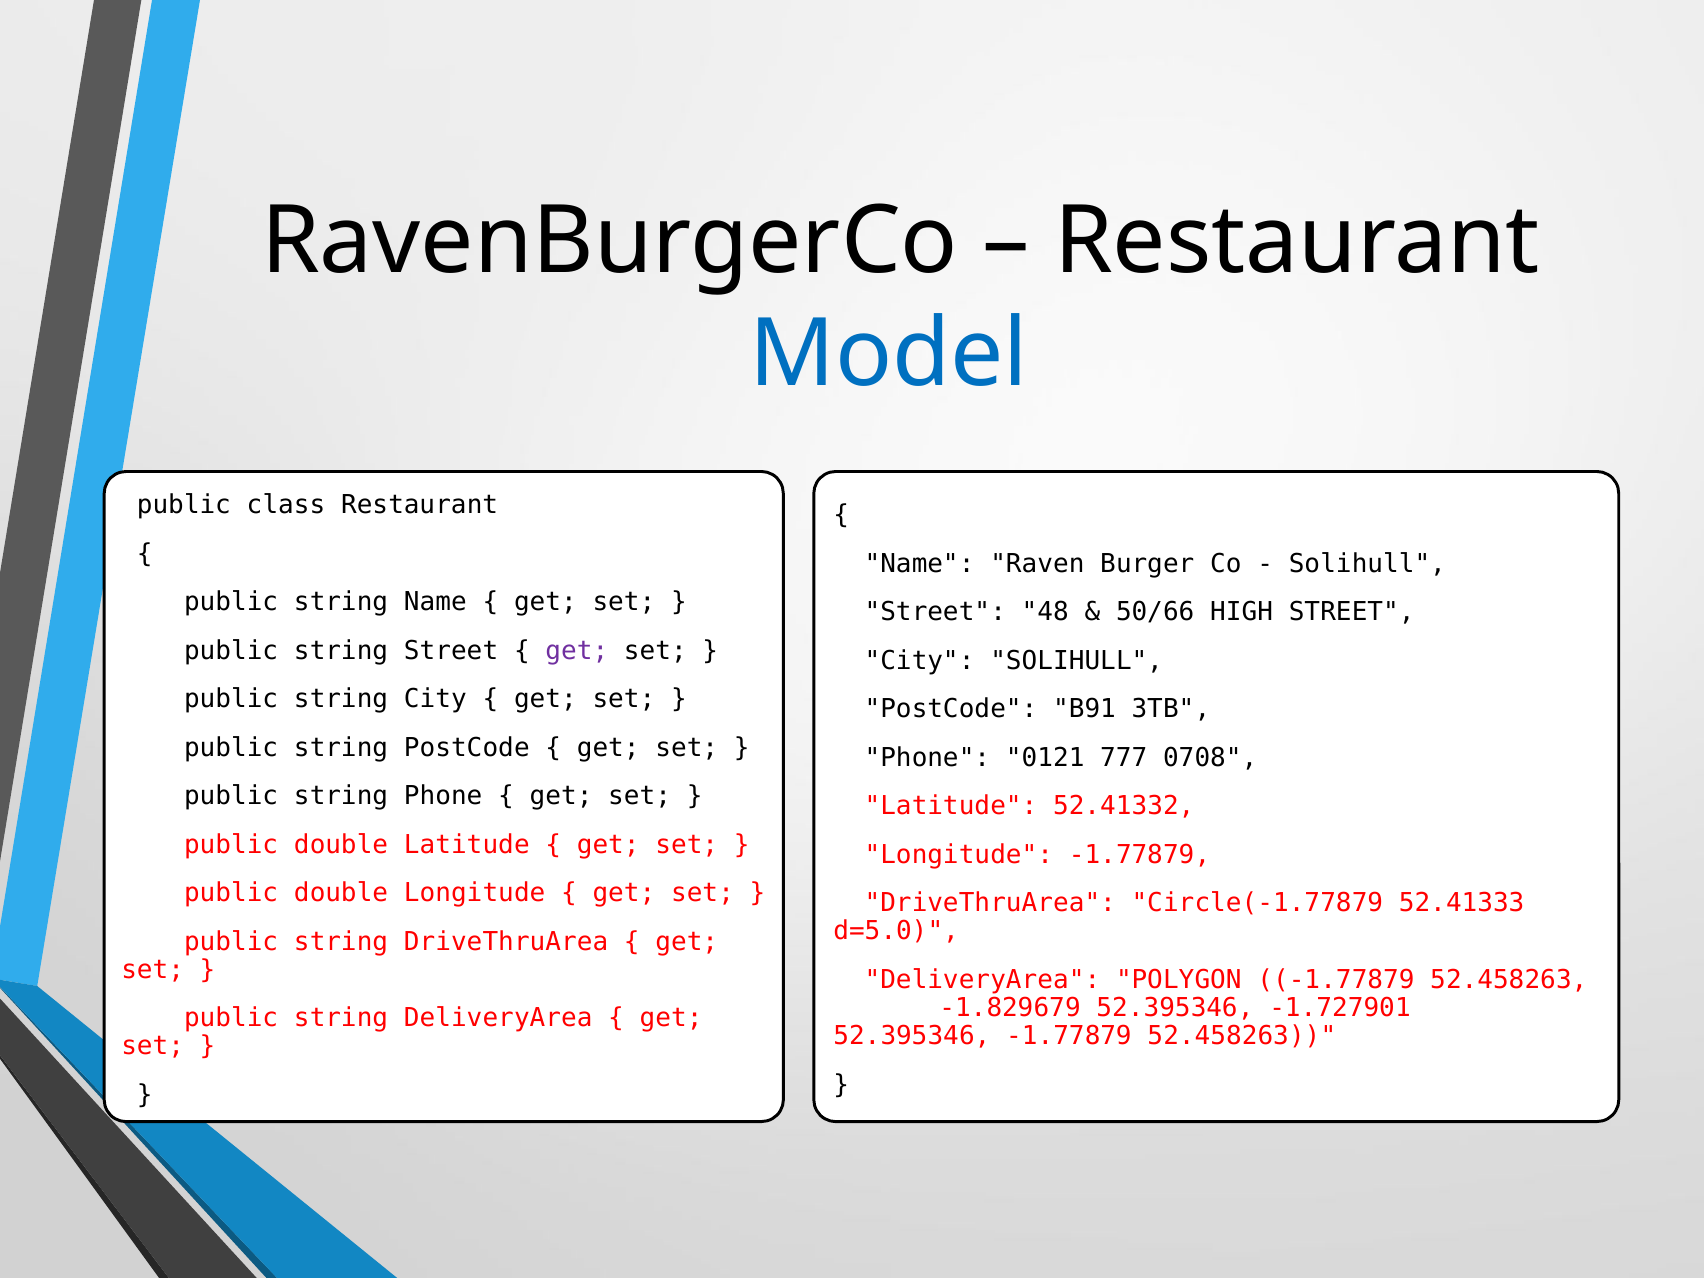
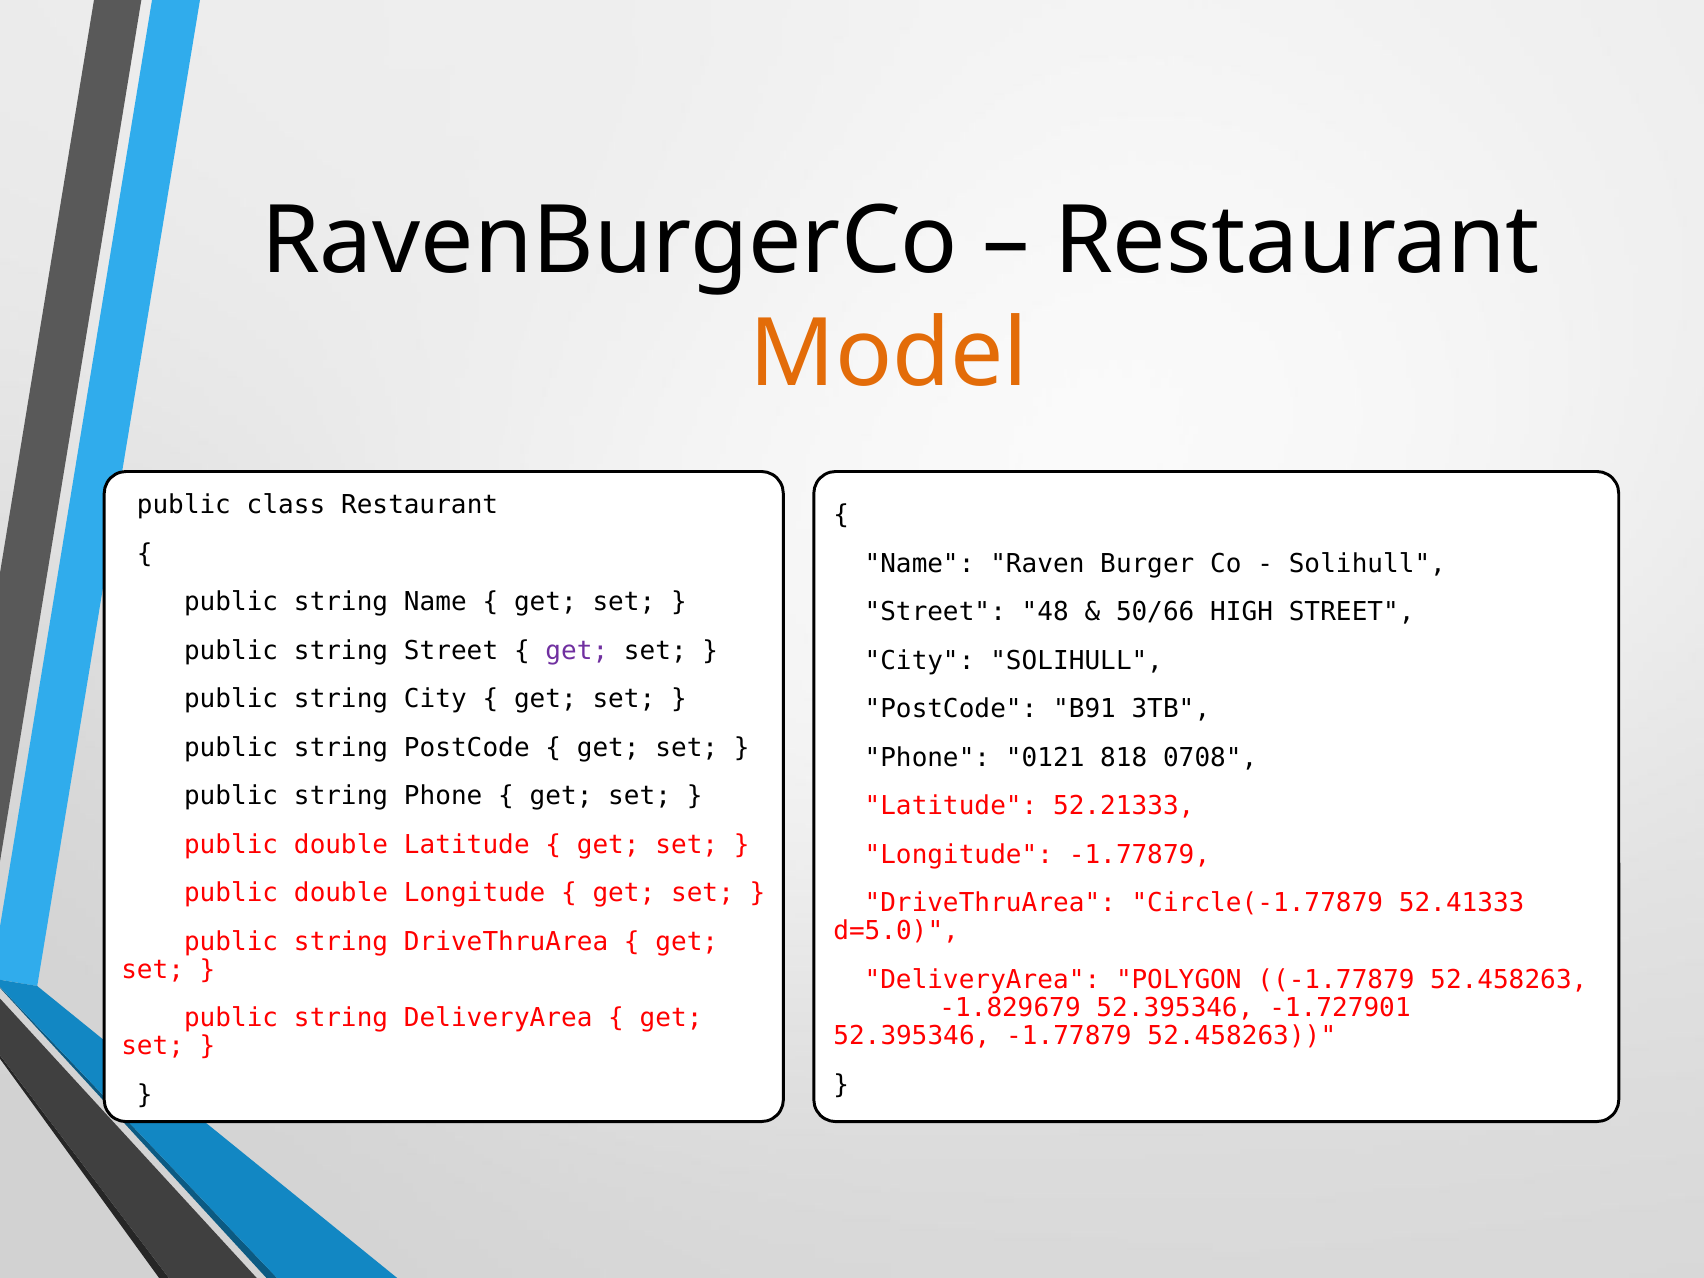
Model colour: blue -> orange
777: 777 -> 818
52.41332: 52.41332 -> 52.21333
